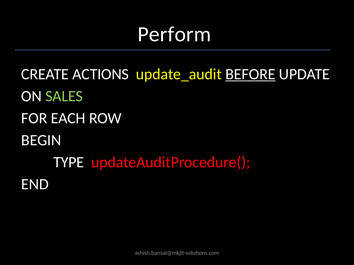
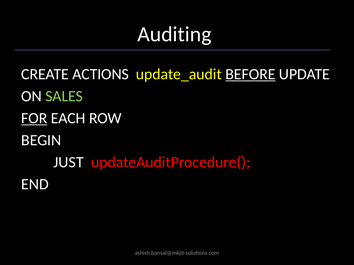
Perform: Perform -> Auditing
FOR underline: none -> present
TYPE: TYPE -> JUST
